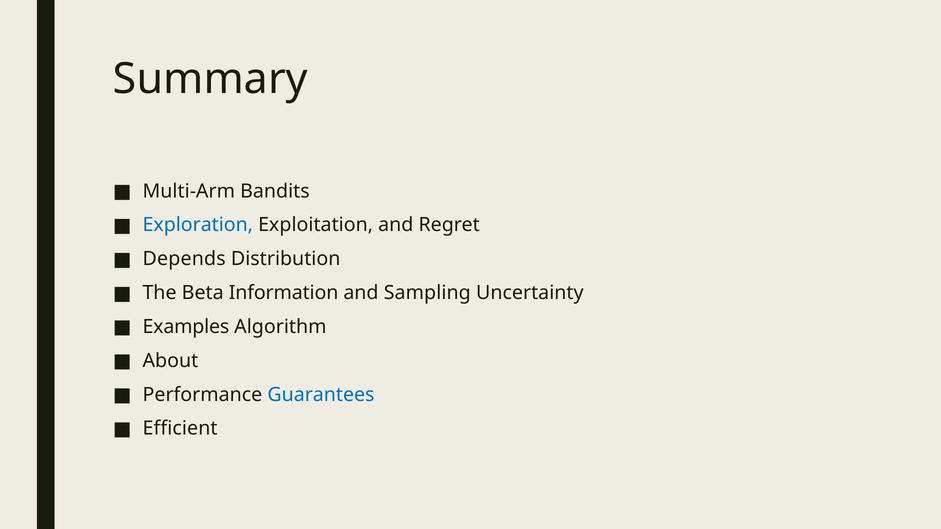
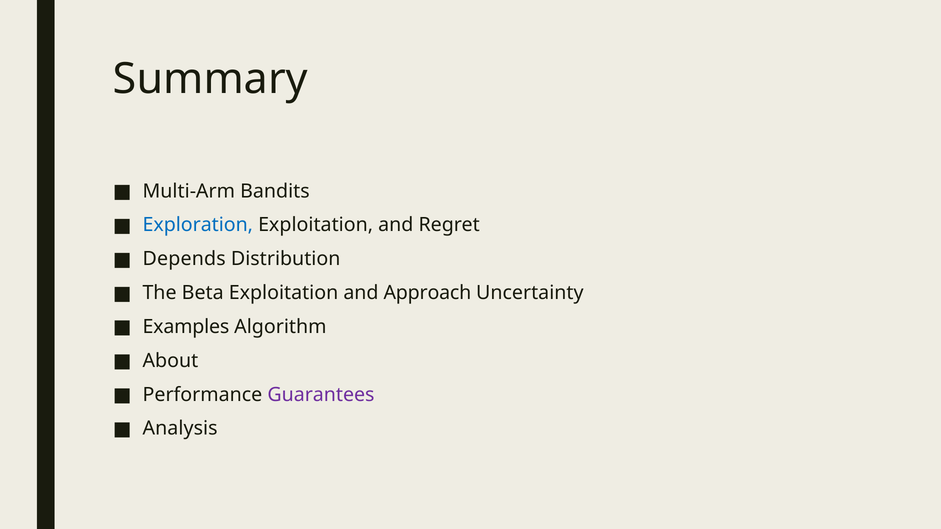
Beta Information: Information -> Exploitation
Sampling: Sampling -> Approach
Guarantees colour: blue -> purple
Efficient: Efficient -> Analysis
